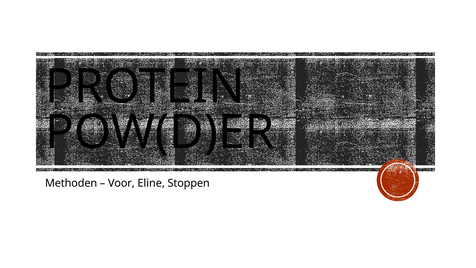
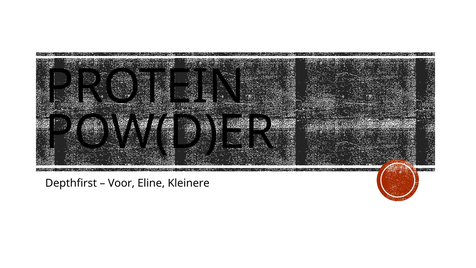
Methoden: Methoden -> Depthfirst
Stoppen: Stoppen -> Kleinere
